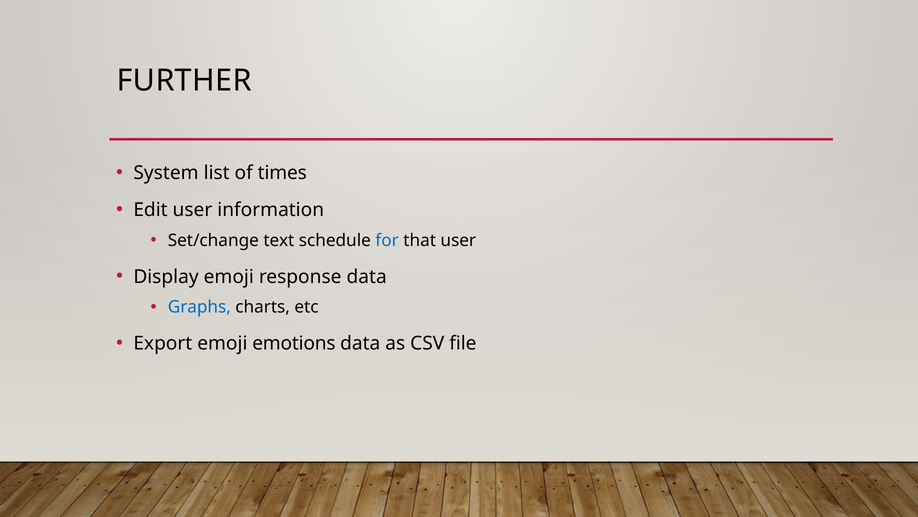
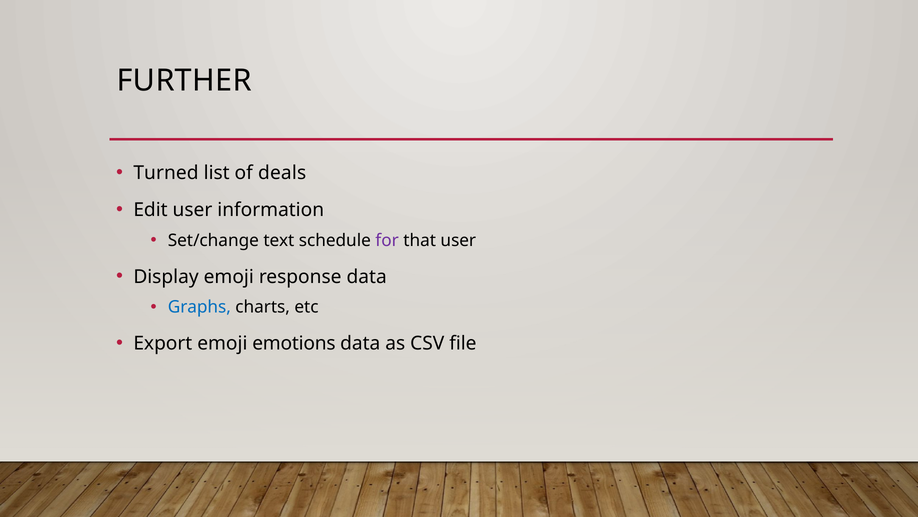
System: System -> Turned
times: times -> deals
for colour: blue -> purple
